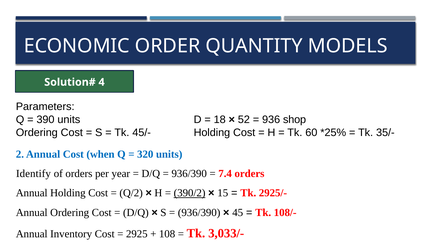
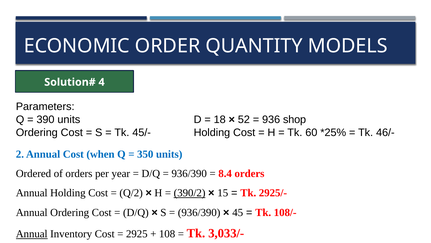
35/-: 35/- -> 46/-
320: 320 -> 350
Identify: Identify -> Ordered
7.4: 7.4 -> 8.4
Annual at (32, 233) underline: none -> present
